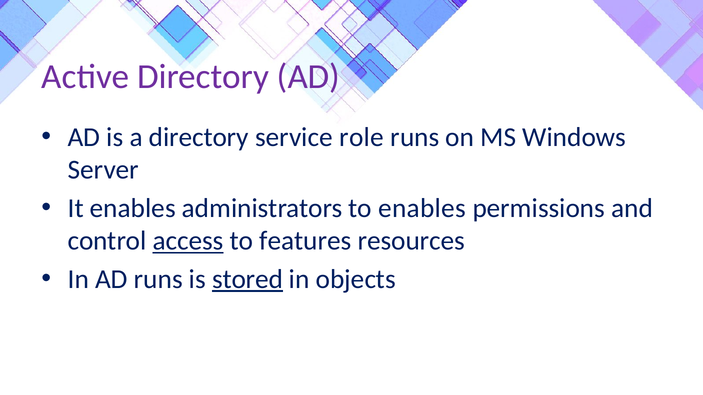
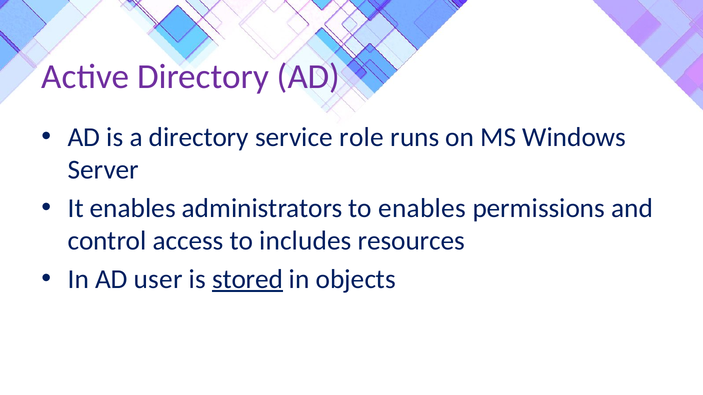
access underline: present -> none
features: features -> includes
AD runs: runs -> user
